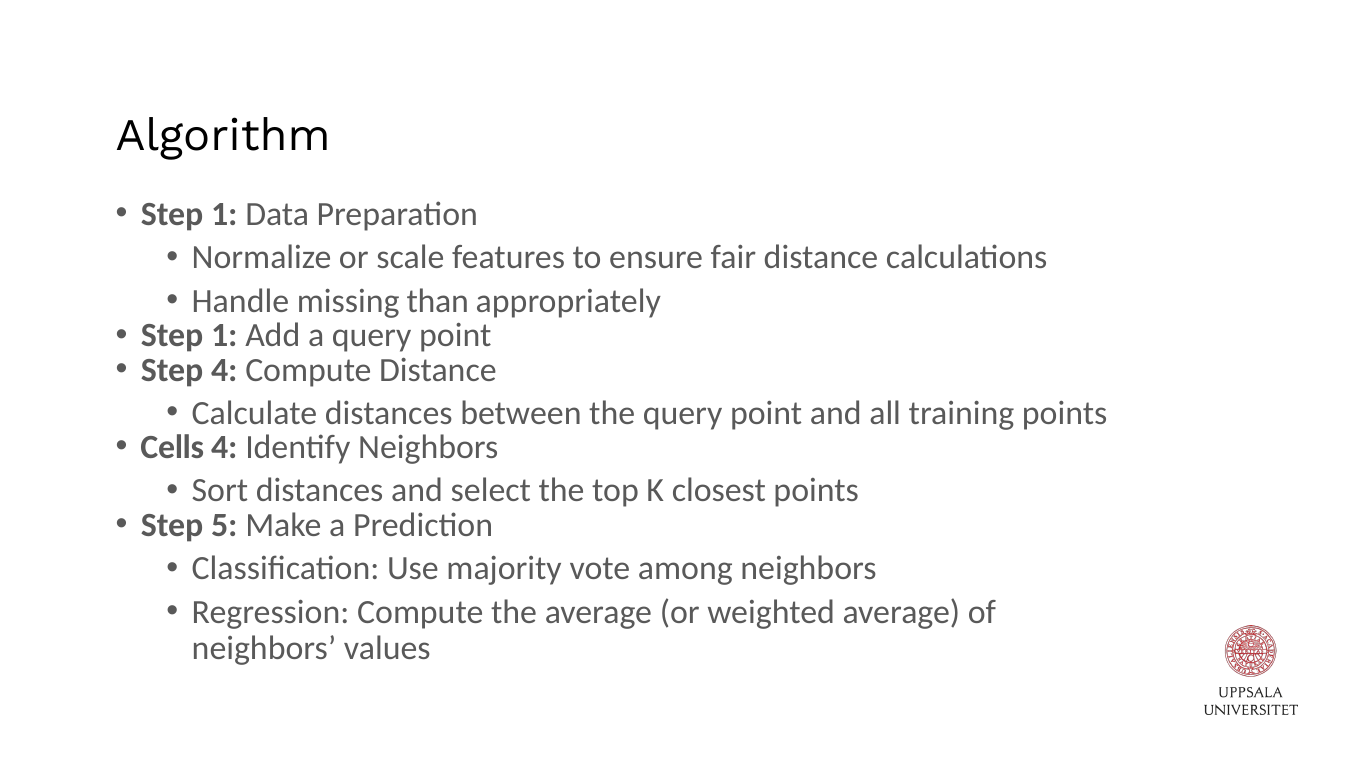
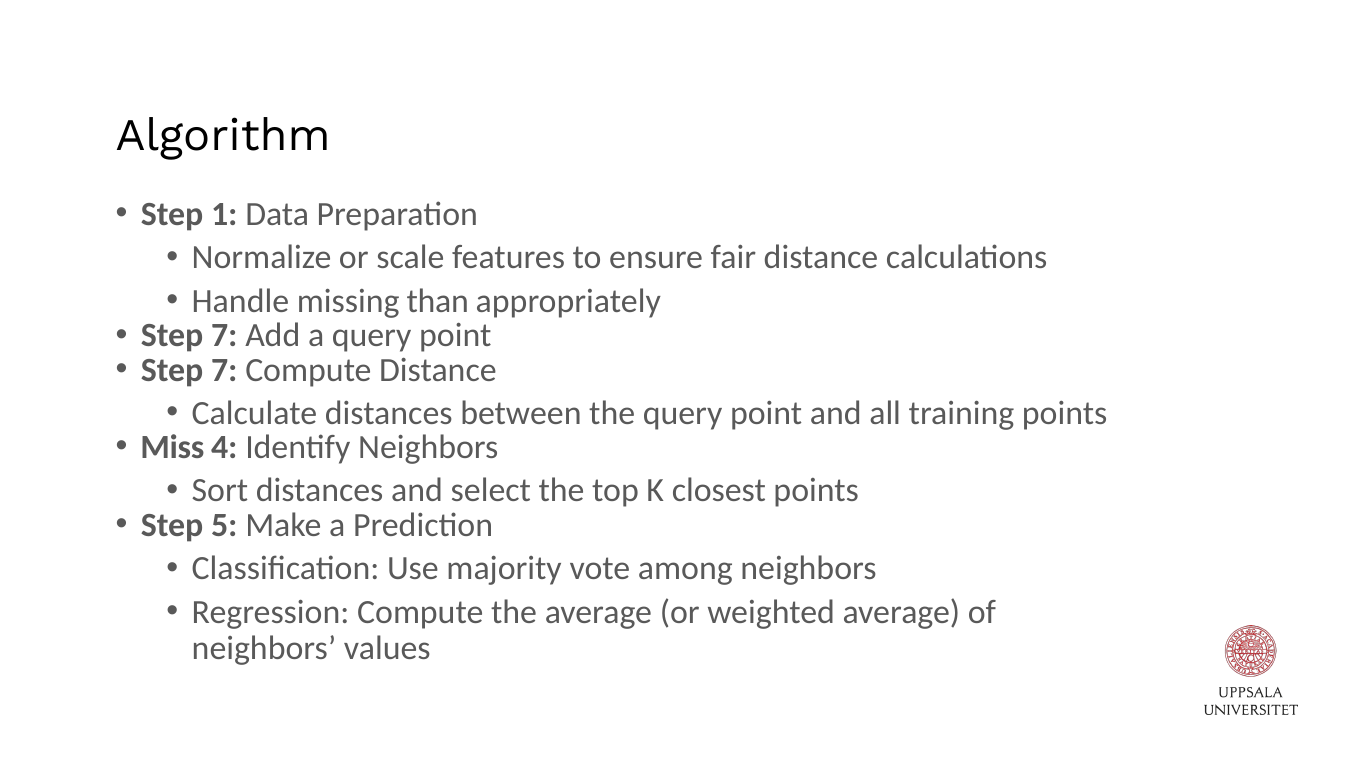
1 at (224, 336): 1 -> 7
4 at (224, 370): 4 -> 7
Cells: Cells -> Miss
